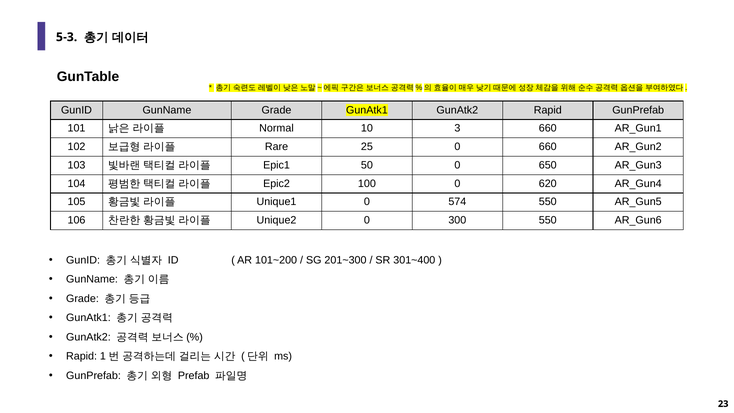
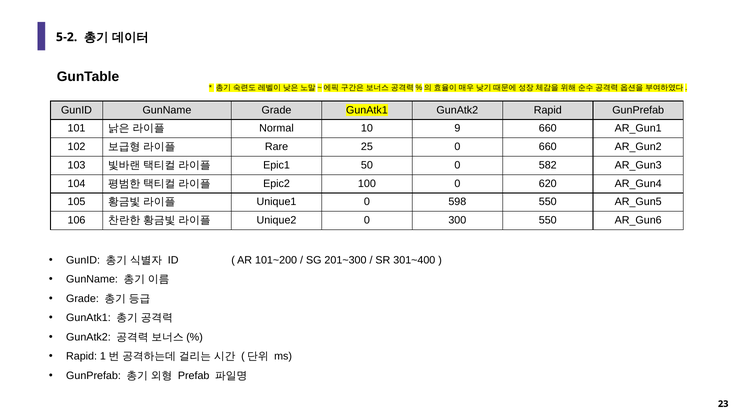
5-3: 5-3 -> 5-2
3: 3 -> 9
650: 650 -> 582
574: 574 -> 598
